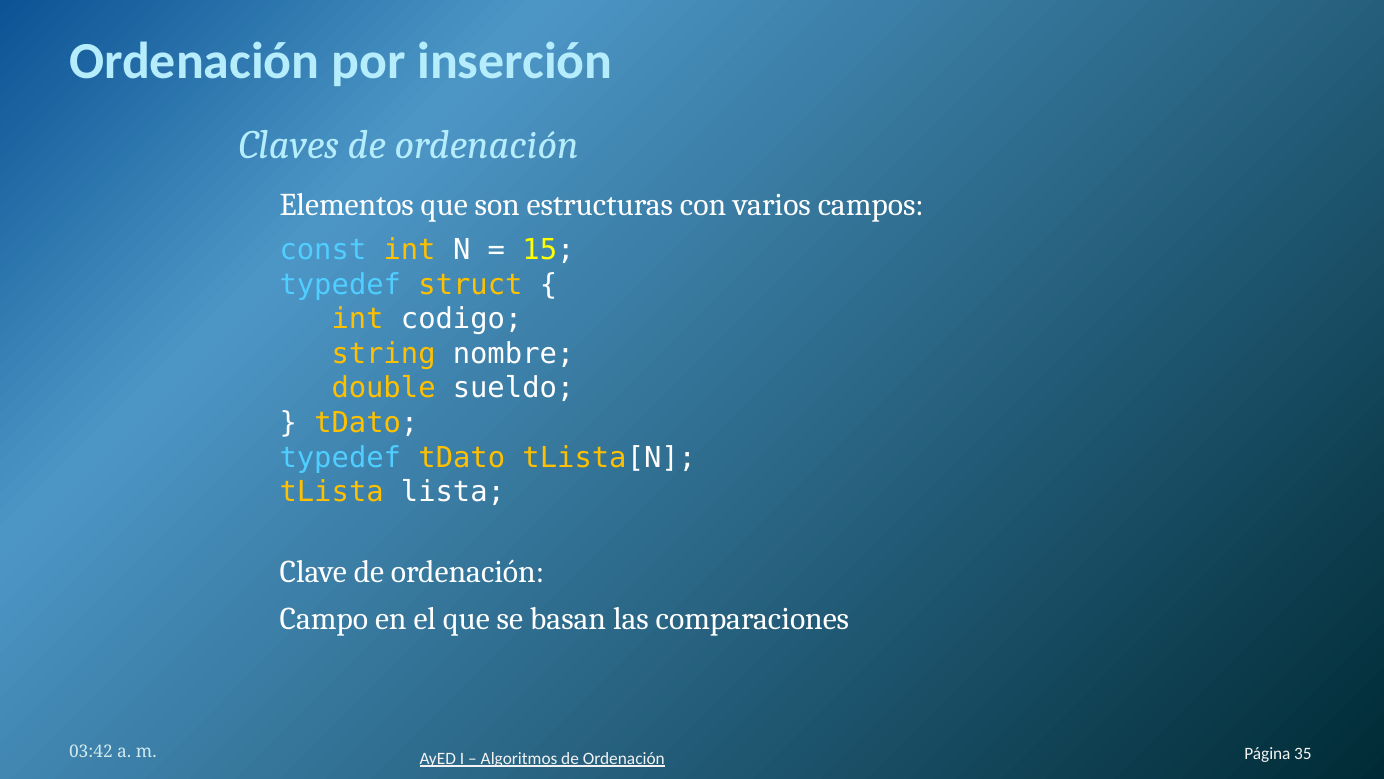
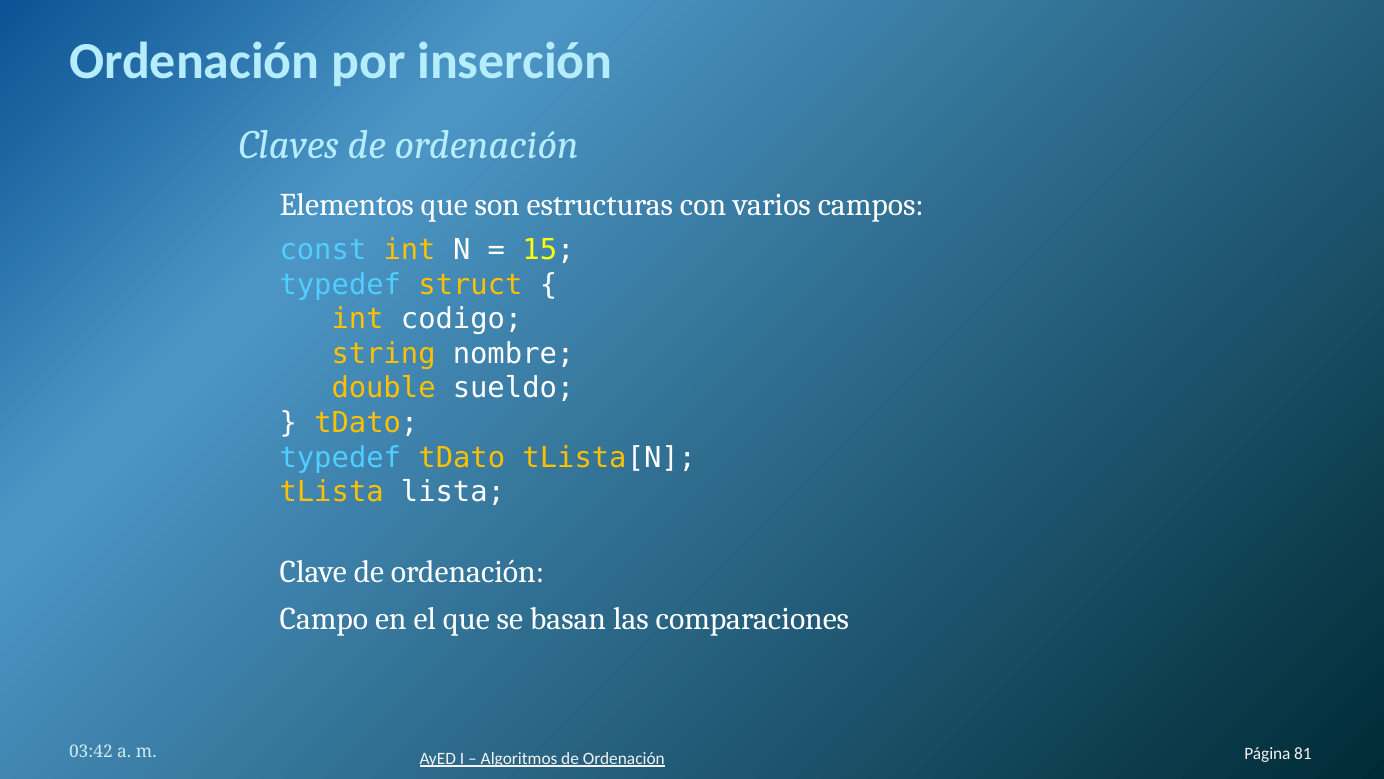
35: 35 -> 81
